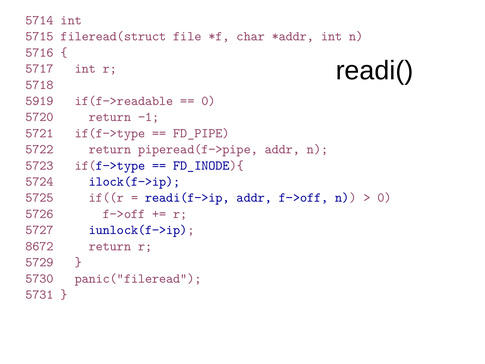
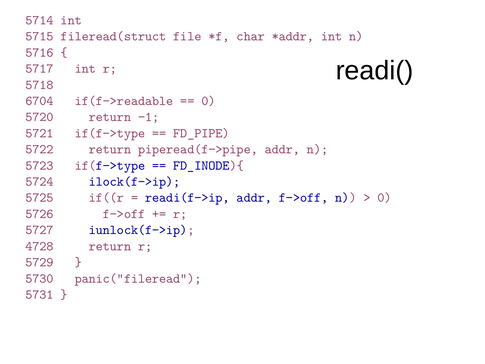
5919: 5919 -> 6704
8672: 8672 -> 4728
